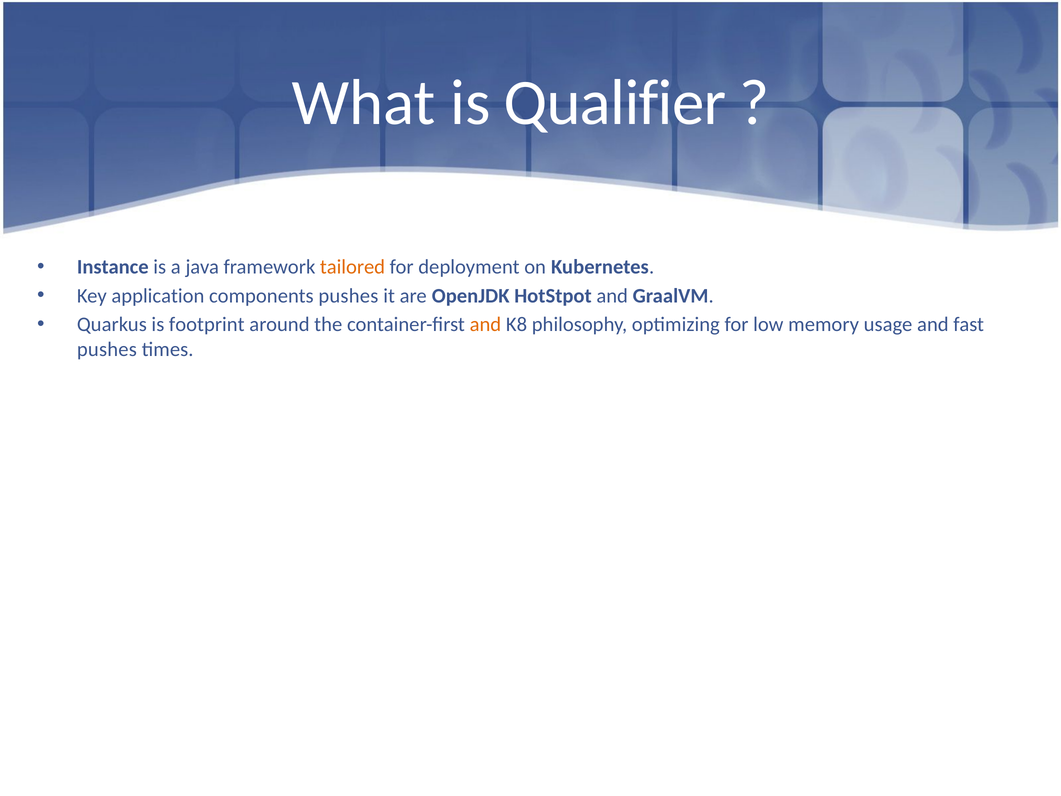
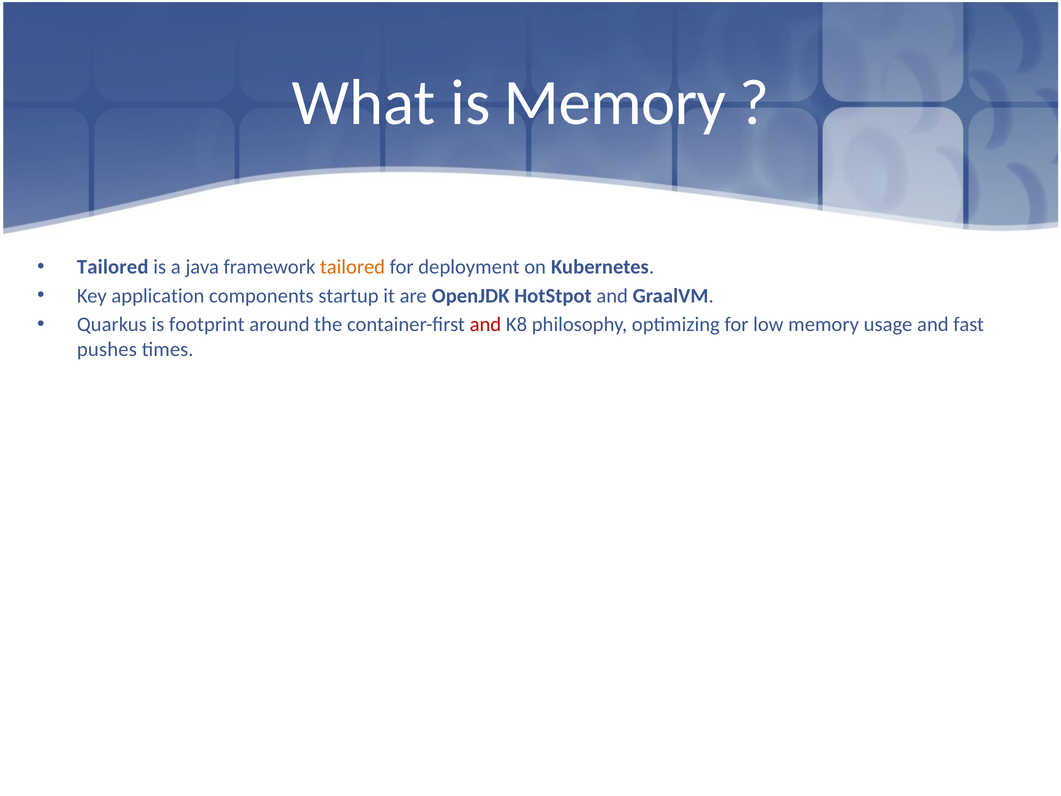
is Qualifier: Qualifier -> Memory
Instance at (113, 267): Instance -> Tailored
components pushes: pushes -> startup
and at (485, 325) colour: orange -> red
